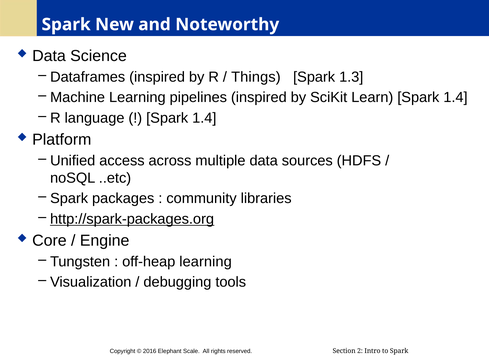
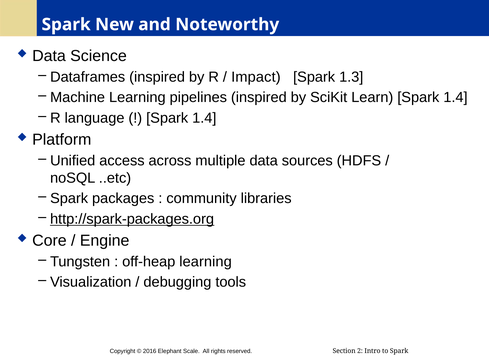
Things: Things -> Impact
